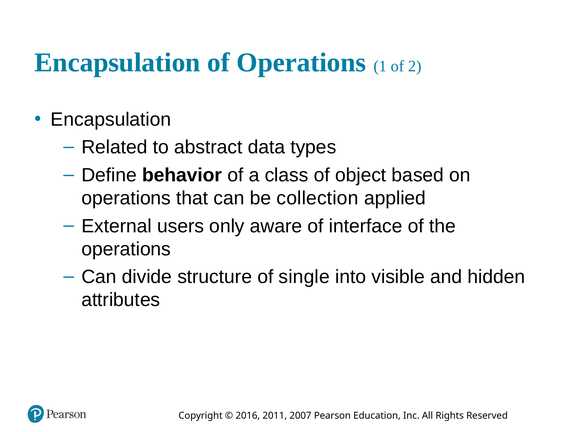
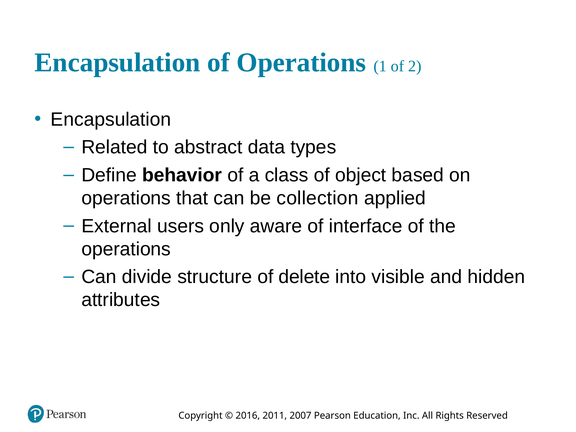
single: single -> delete
